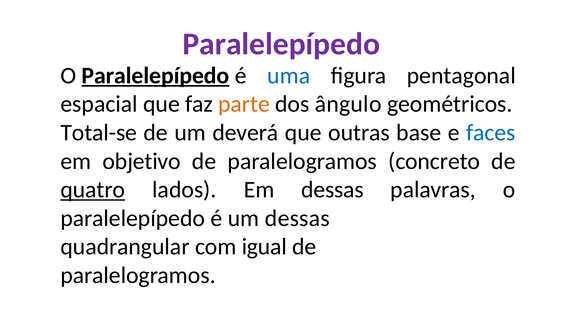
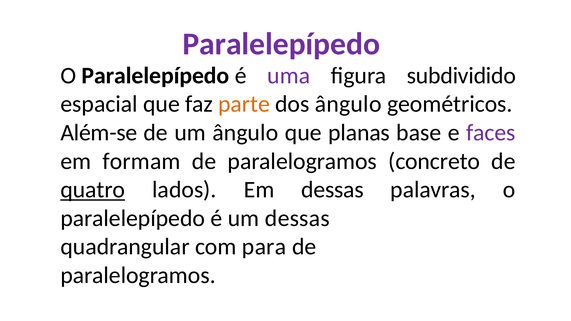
Paralelepípedo at (155, 76) underline: present -> none
uma colour: blue -> purple
pentagonal: pentagonal -> subdividido
Total-se: Total-se -> Além-se
um deverá: deverá -> ângulo
outras: outras -> planas
faces colour: blue -> purple
objetivo: objetivo -> formam
igual: igual -> para
